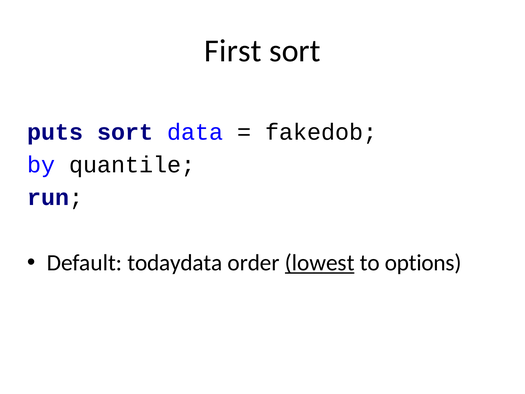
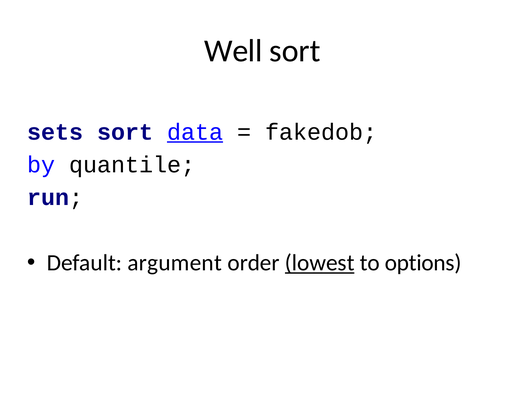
First: First -> Well
puts: puts -> sets
data underline: none -> present
todaydata: todaydata -> argument
